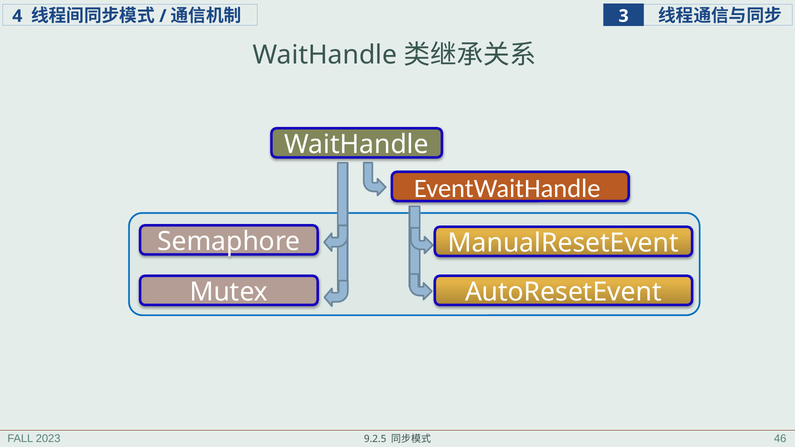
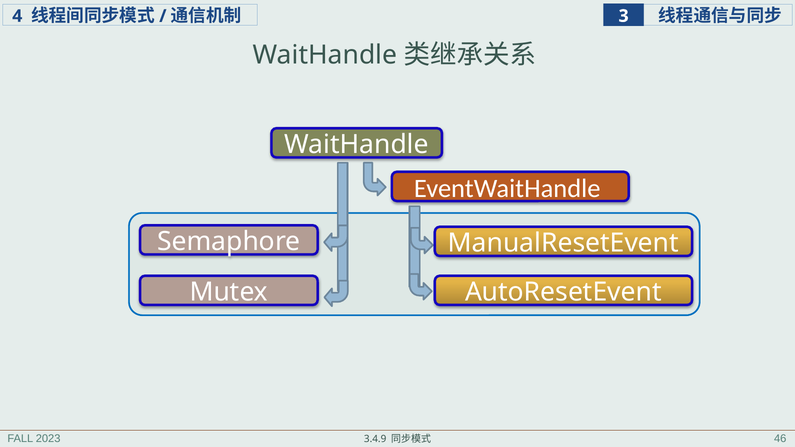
9.2.5: 9.2.5 -> 3.4.9
